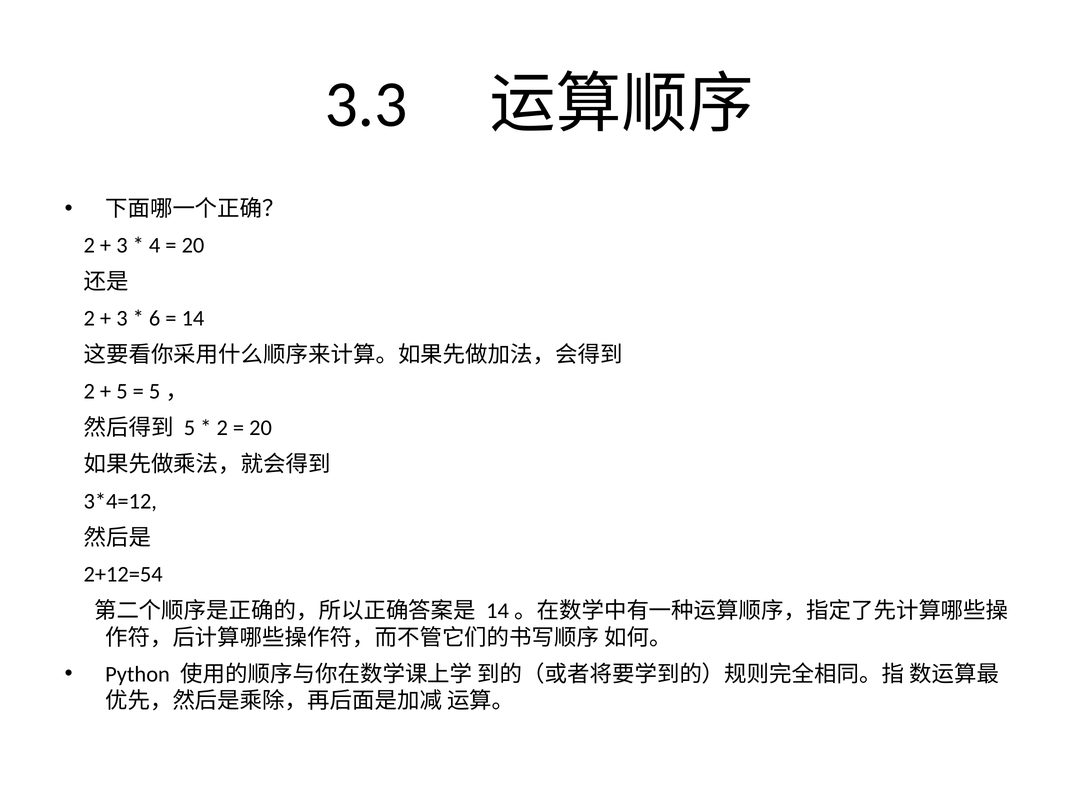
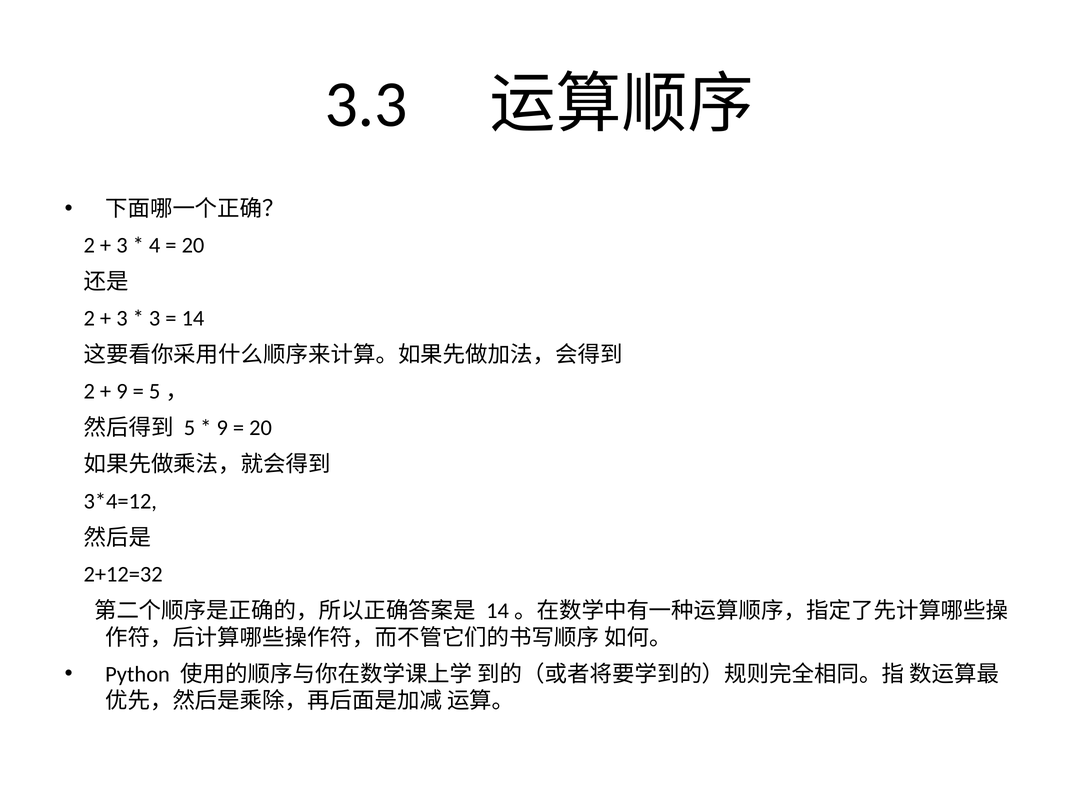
6 at (155, 319): 6 -> 3
5 at (122, 392): 5 -> 9
2 at (222, 428): 2 -> 9
2+12=54: 2+12=54 -> 2+12=32
